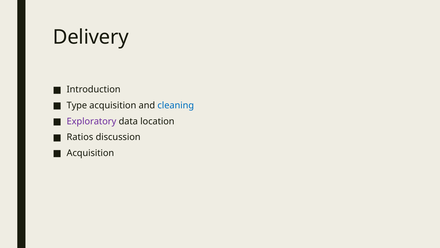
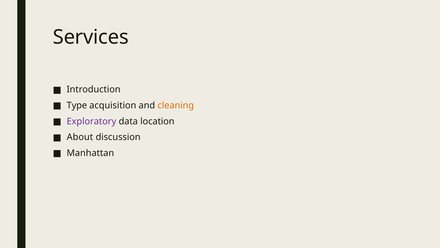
Delivery: Delivery -> Services
cleaning colour: blue -> orange
Ratios: Ratios -> About
Acquisition at (90, 153): Acquisition -> Manhattan
